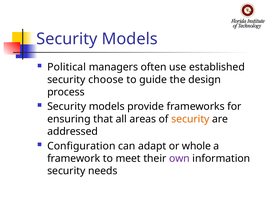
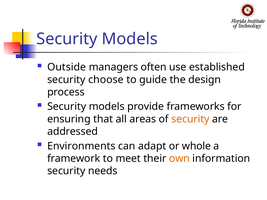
Political: Political -> Outside
Configuration: Configuration -> Environments
own colour: purple -> orange
